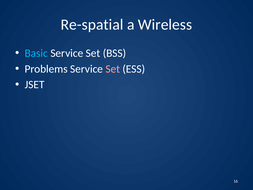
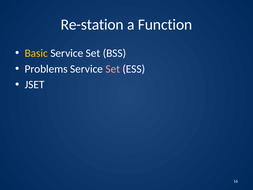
Re-spatial: Re-spatial -> Re-station
Wireless: Wireless -> Function
Basic colour: light blue -> yellow
